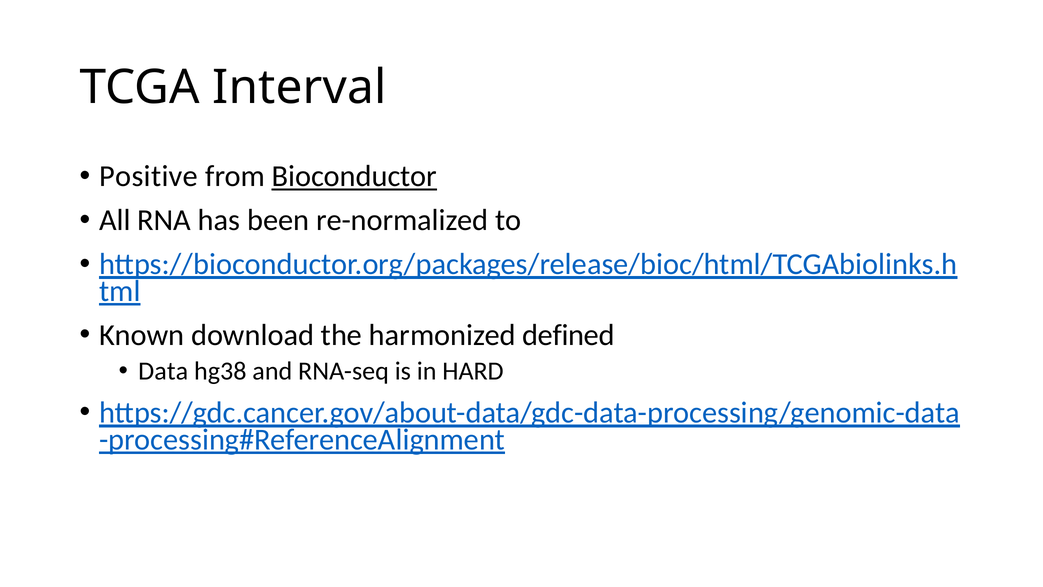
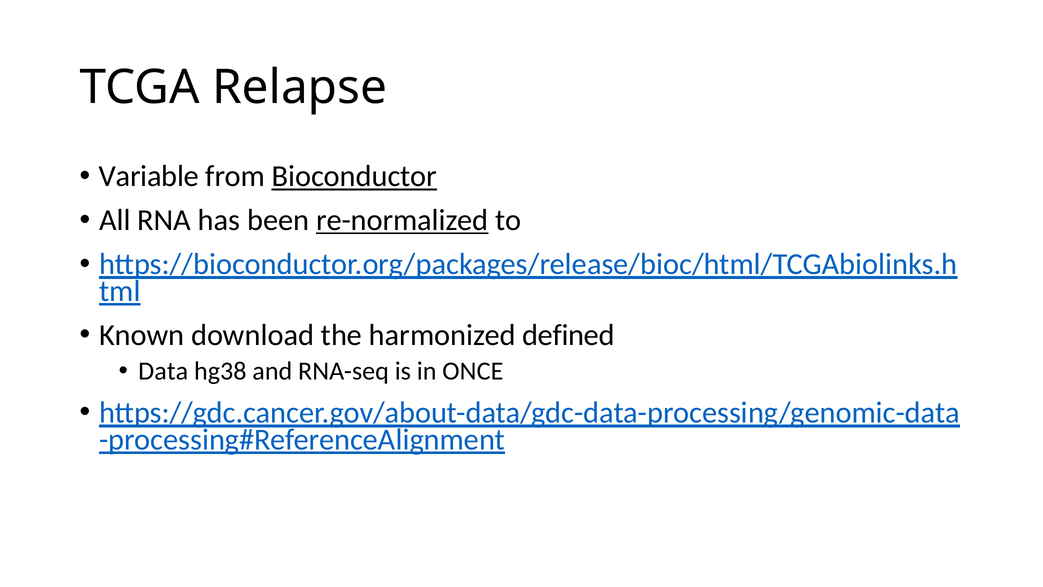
Interval: Interval -> Relapse
Positive: Positive -> Variable
re-normalized underline: none -> present
HARD: HARD -> ONCE
